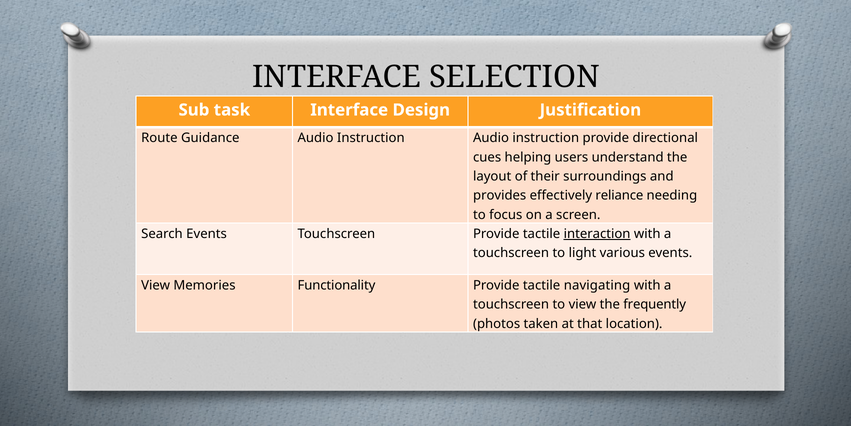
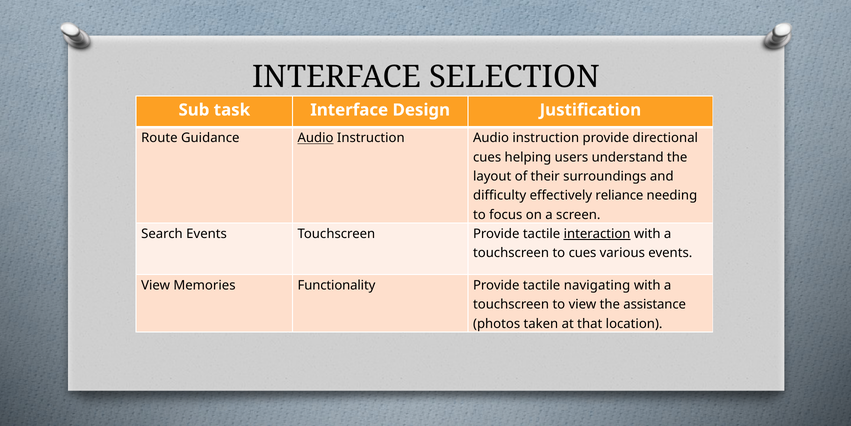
Audio at (316, 138) underline: none -> present
provides: provides -> difficulty
to light: light -> cues
frequently: frequently -> assistance
